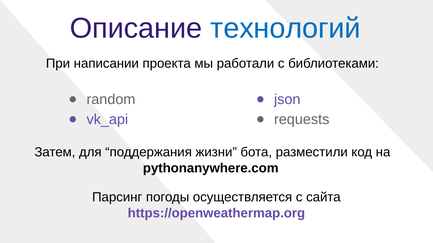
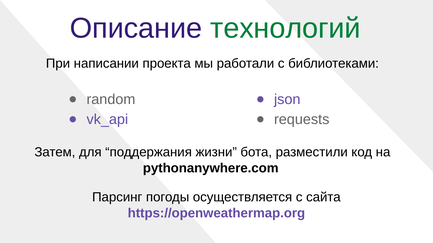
технологий colour: blue -> green
